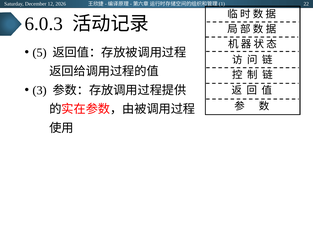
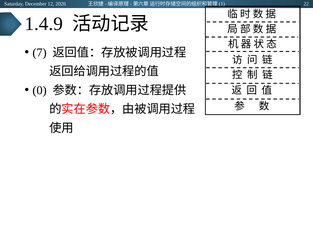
6.0.3: 6.0.3 -> 1.4.9
5: 5 -> 7
3: 3 -> 0
